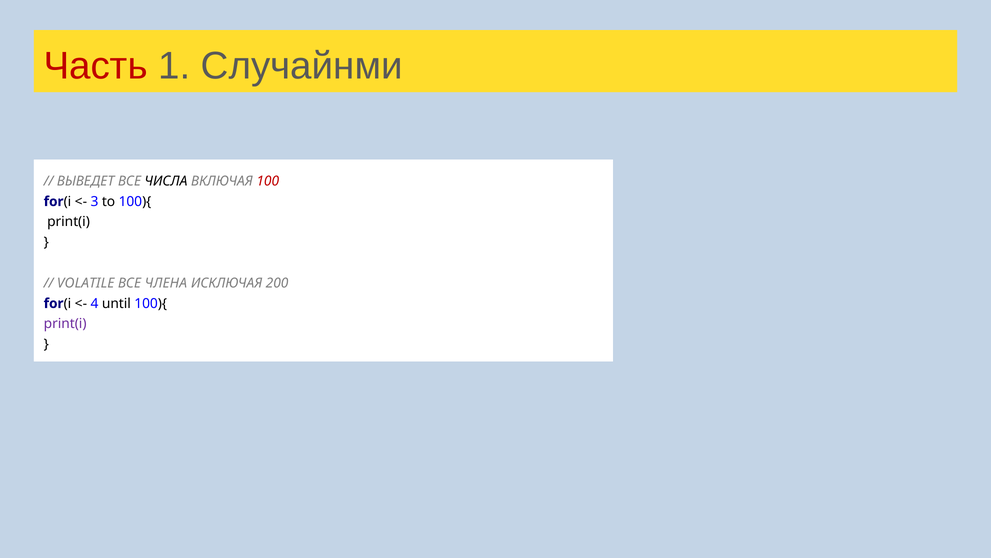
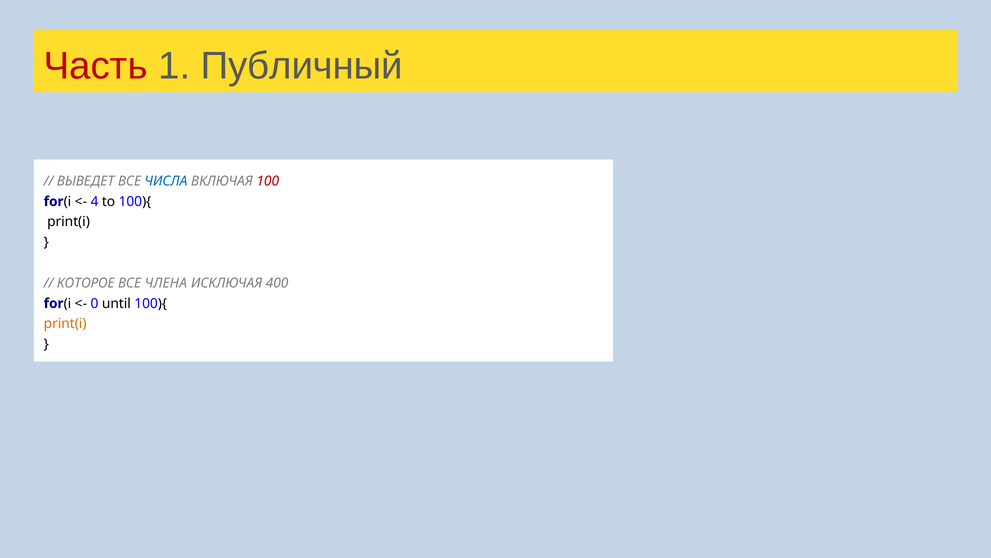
Случайнми: Случайнми -> Публичный
ЧИСЛА colour: black -> blue
3: 3 -> 4
VOLATILE: VOLATILE -> КОТОРОЕ
200: 200 -> 400
4: 4 -> 0
print(i at (65, 324) colour: purple -> orange
